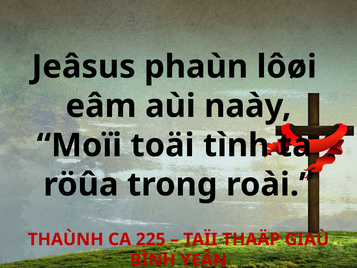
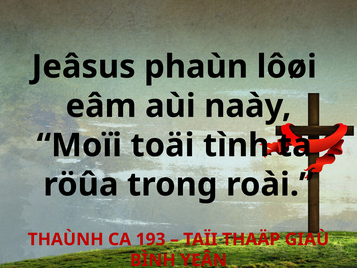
225: 225 -> 193
